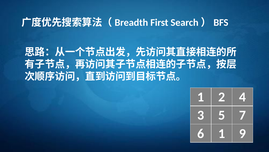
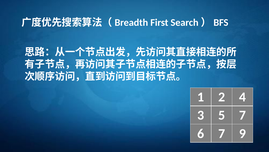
6 1: 1 -> 7
